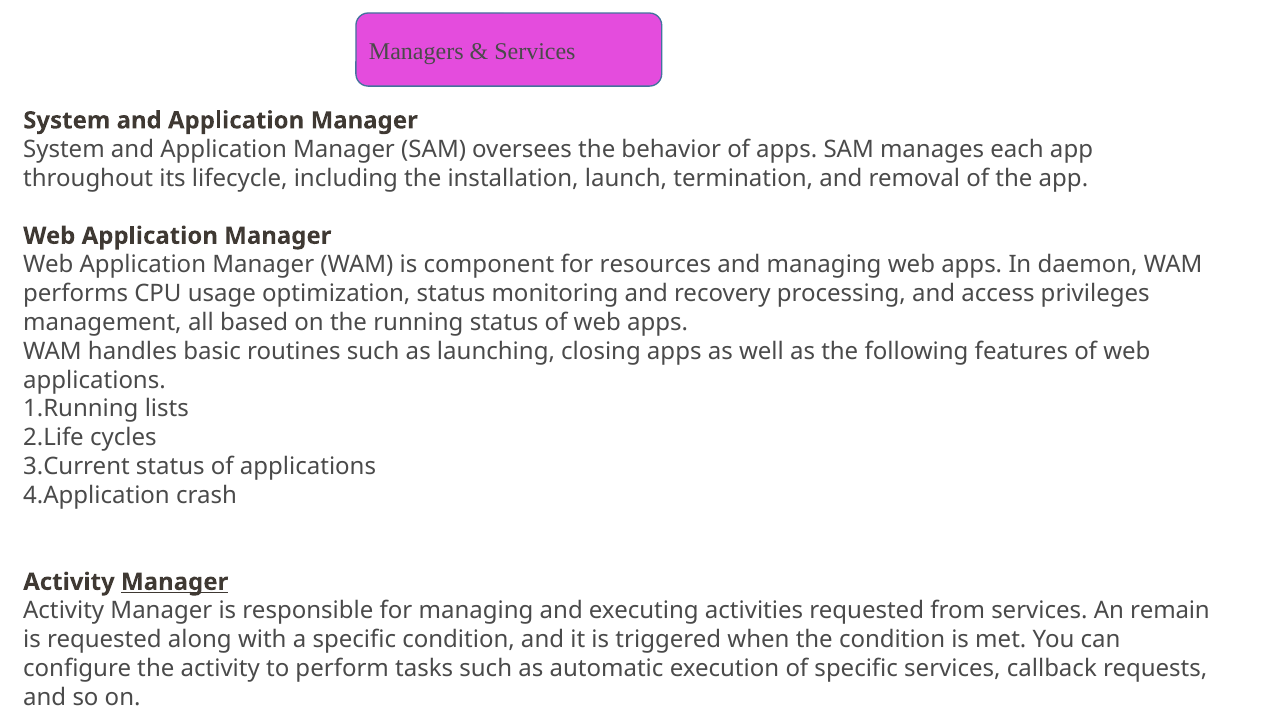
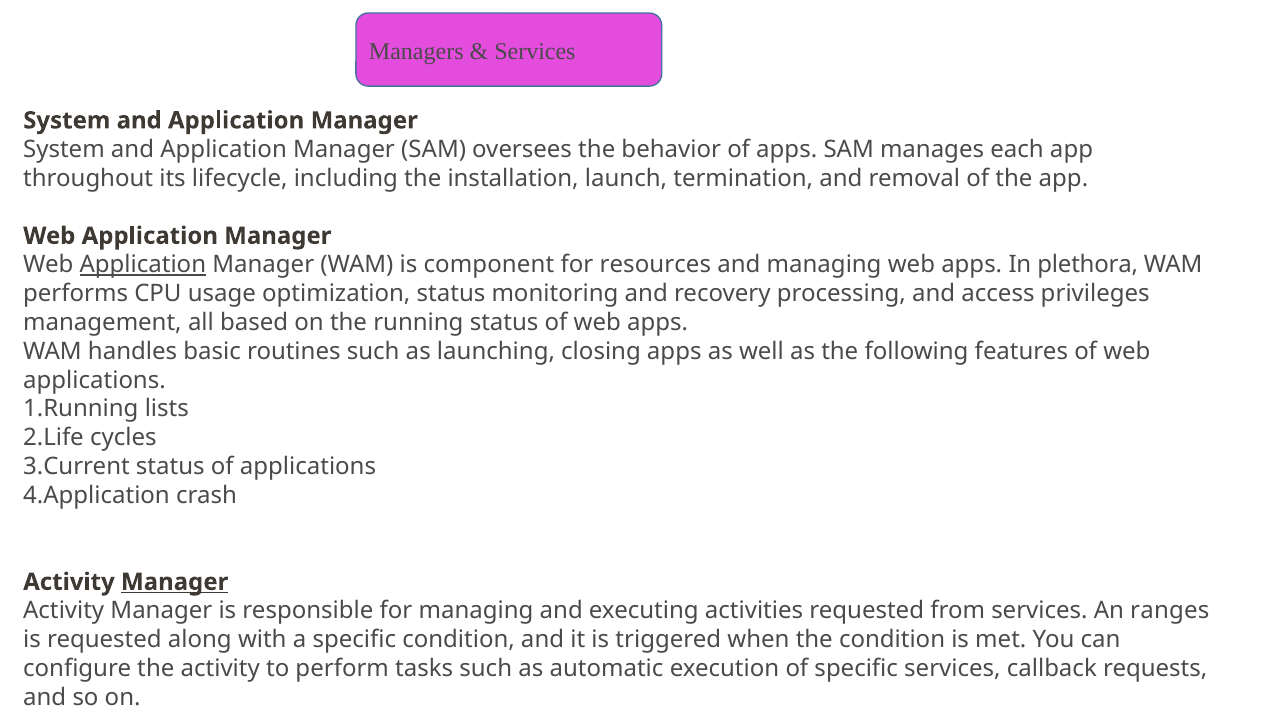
Application at (143, 265) underline: none -> present
daemon: daemon -> plethora
remain: remain -> ranges
